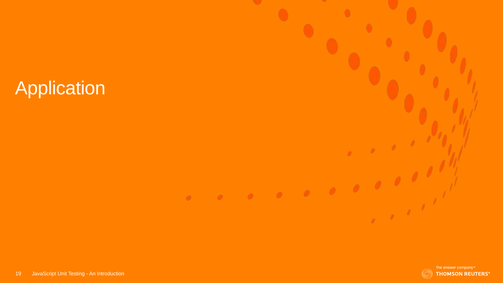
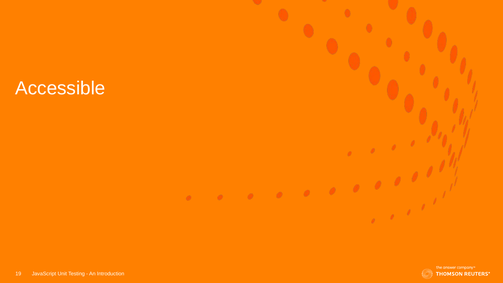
Application: Application -> Accessible
